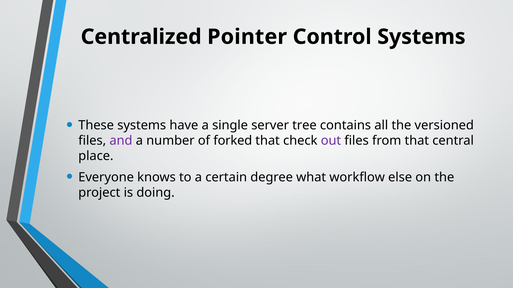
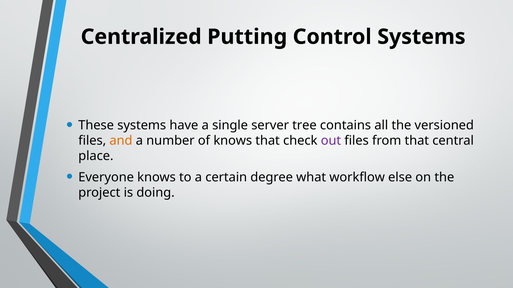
Pointer: Pointer -> Putting
and colour: purple -> orange
of forked: forked -> knows
